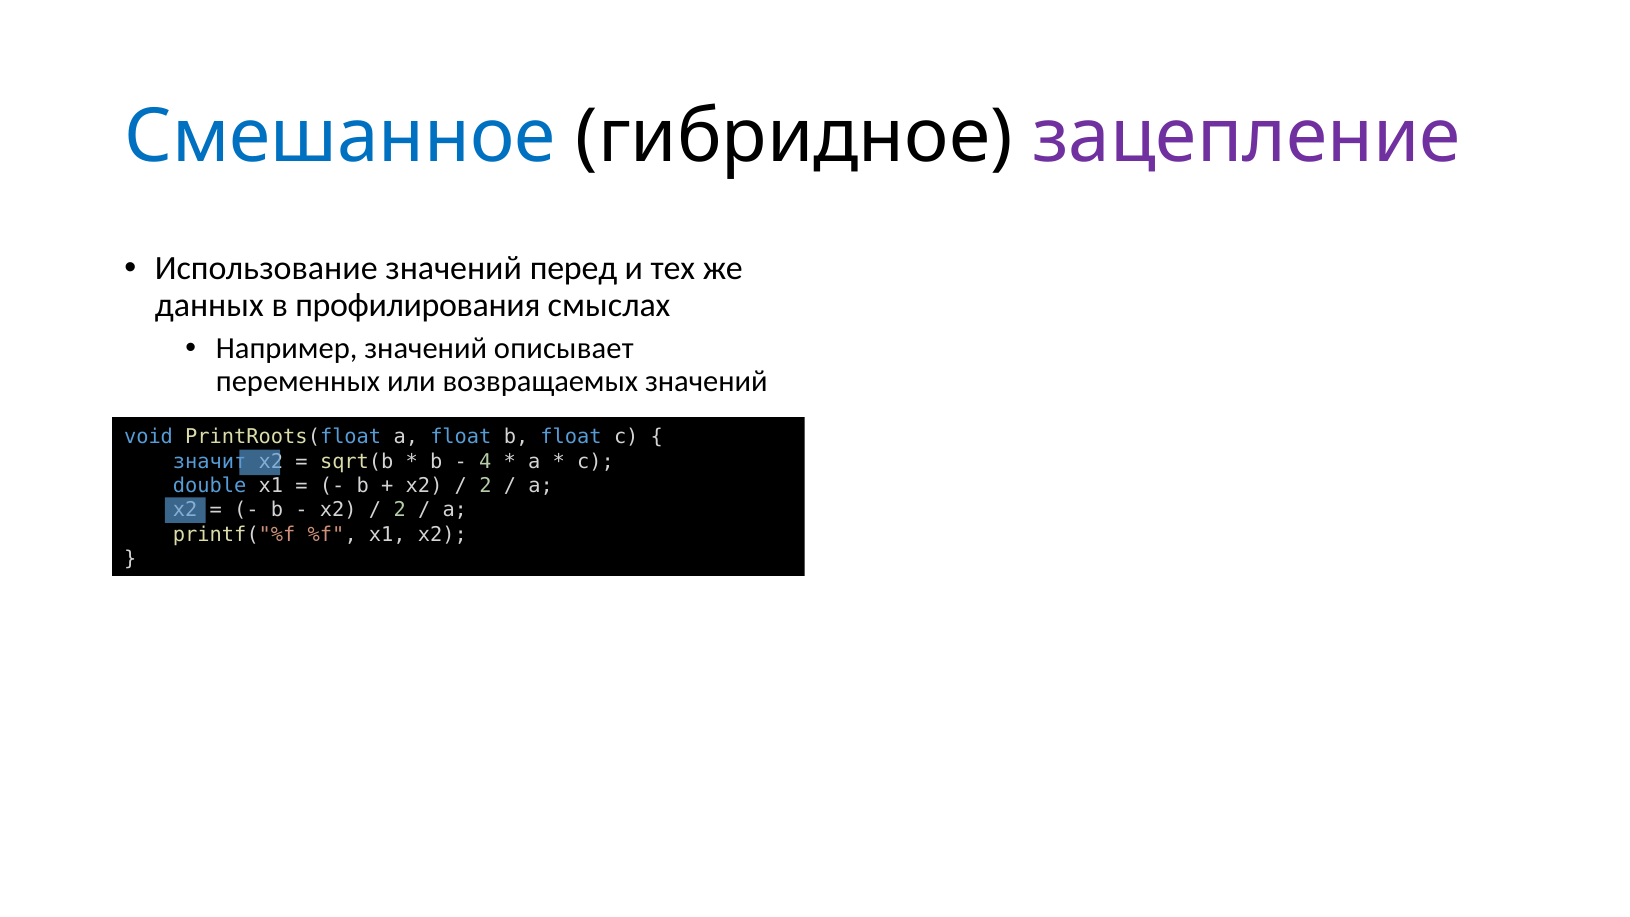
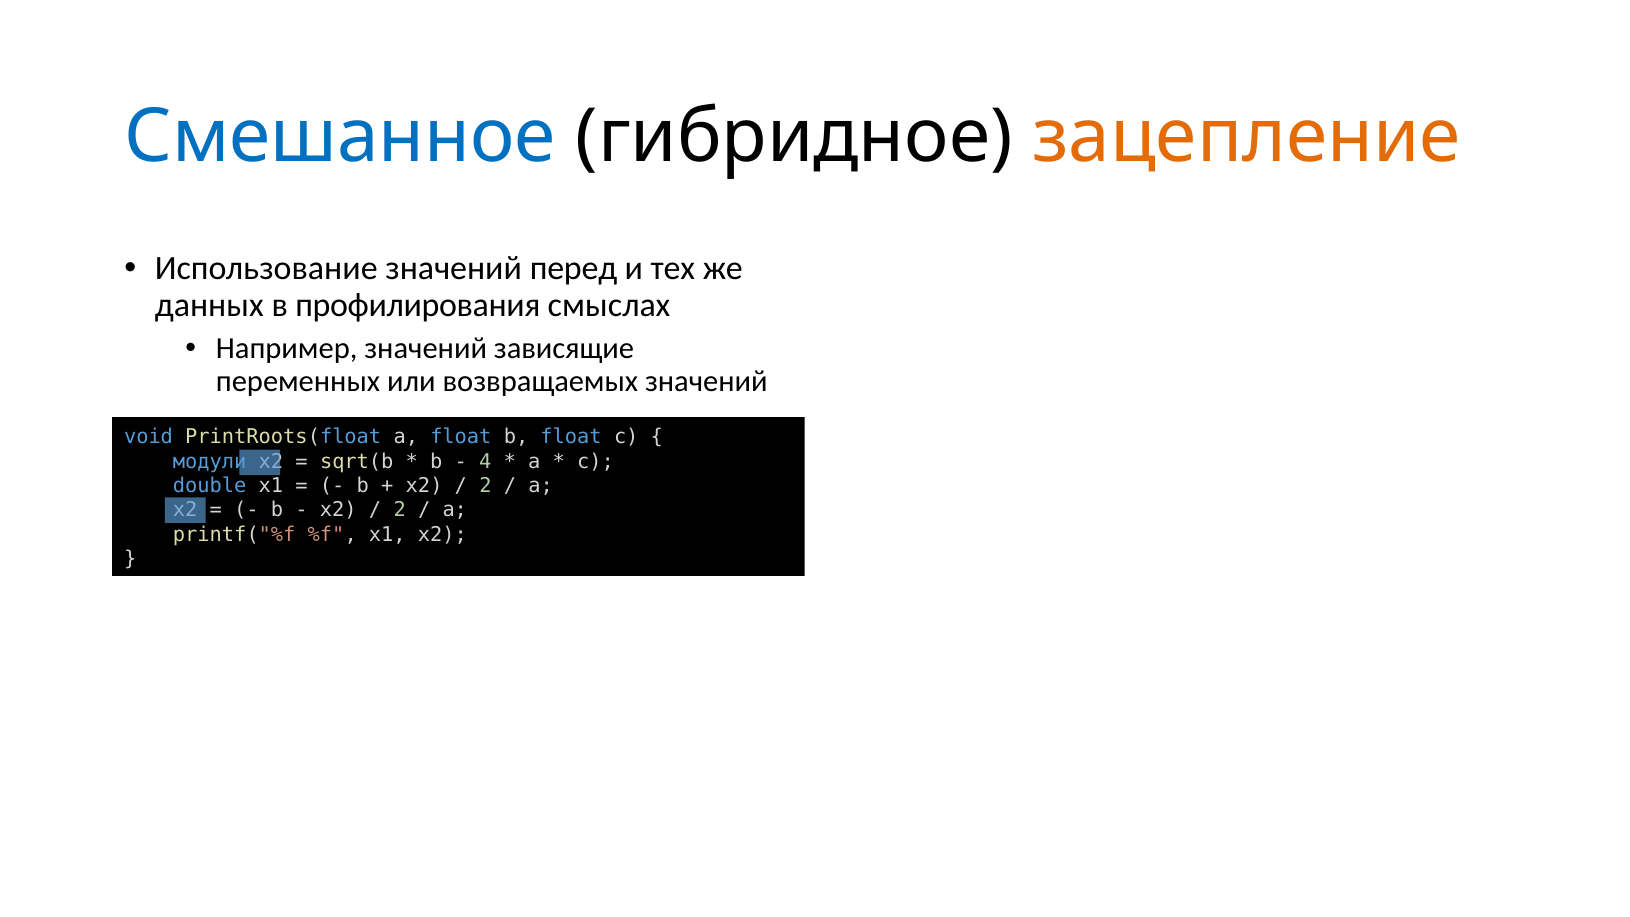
зацепление colour: purple -> orange
описывает: описывает -> зависящие
значит: значит -> модули
